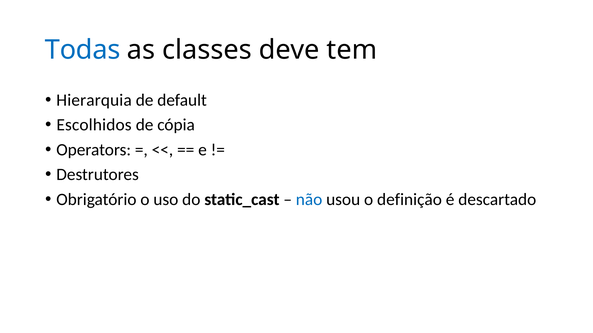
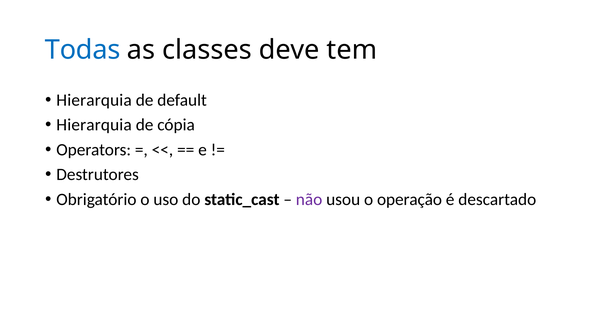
Escolhidos at (94, 125): Escolhidos -> Hierarquia
não colour: blue -> purple
definição: definição -> operação
